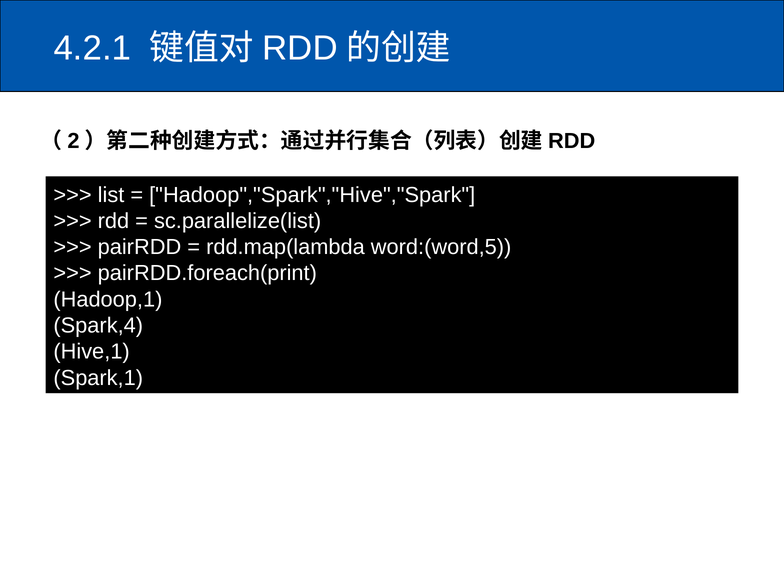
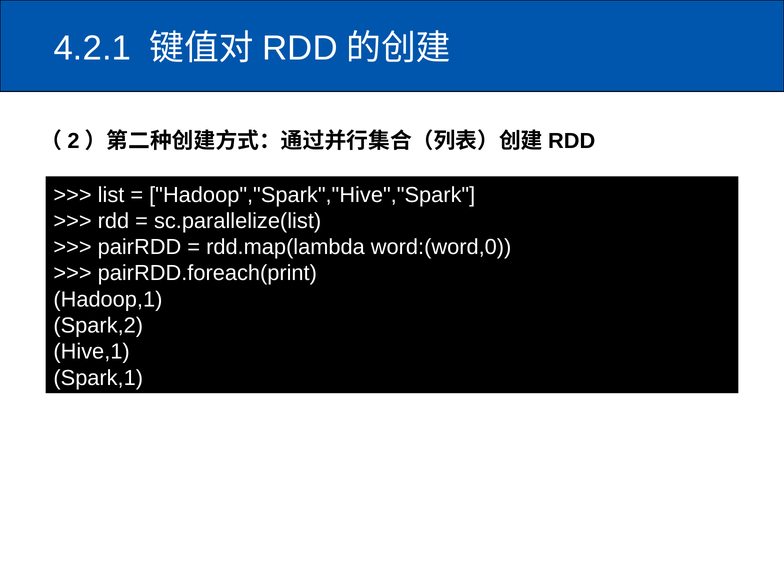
word:(word,5: word:(word,5 -> word:(word,0
Spark,4: Spark,4 -> Spark,2
